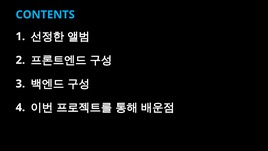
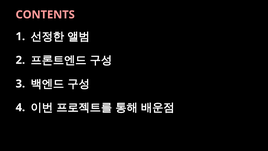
CONTENTS colour: light blue -> pink
